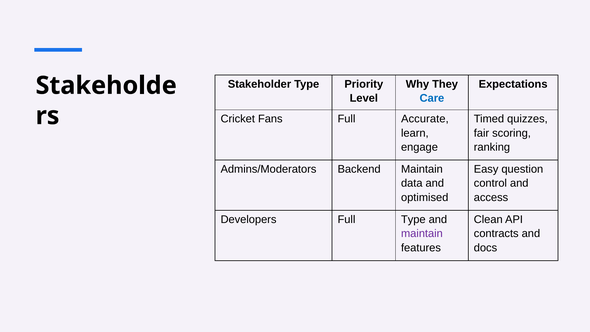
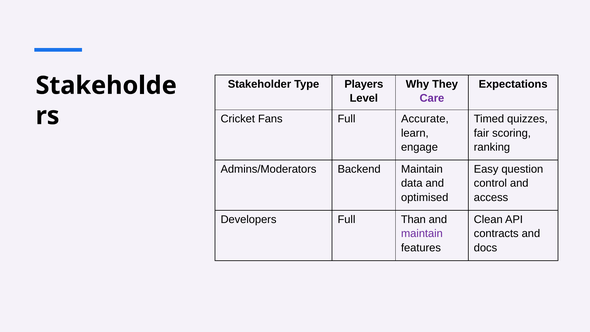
Priority: Priority -> Players
Care colour: blue -> purple
Full Type: Type -> Than
